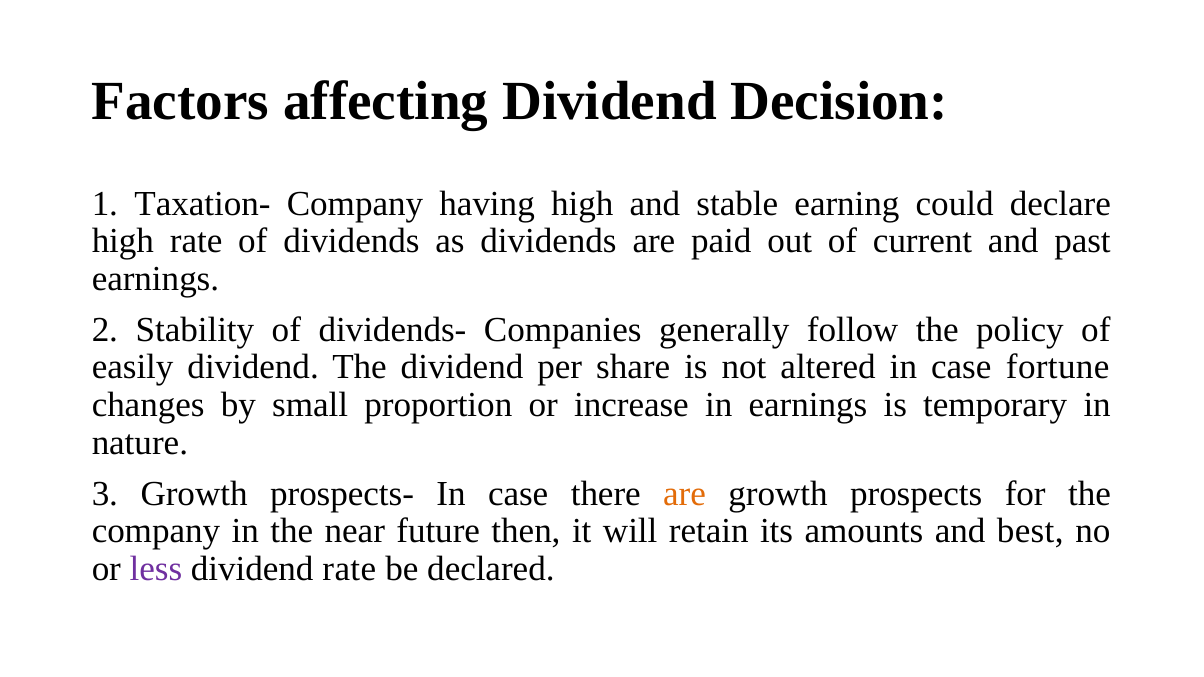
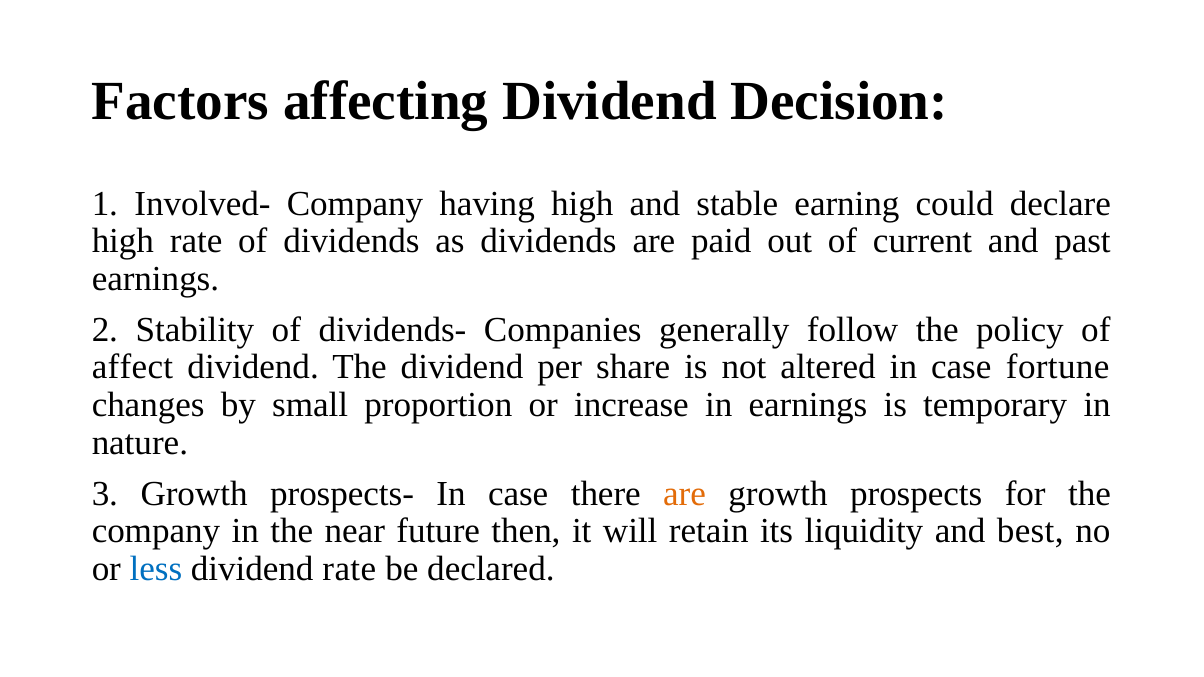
Taxation-: Taxation- -> Involved-
easily: easily -> affect
amounts: amounts -> liquidity
less colour: purple -> blue
